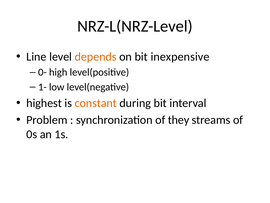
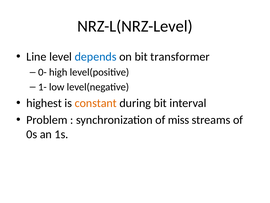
depends colour: orange -> blue
inexpensive: inexpensive -> transformer
they: they -> miss
